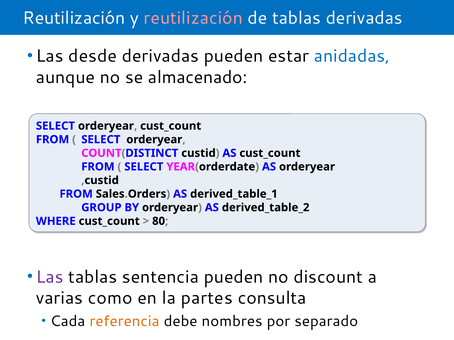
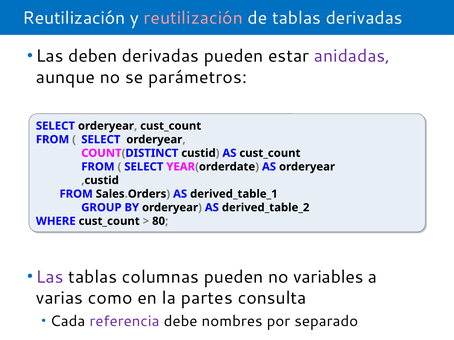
desde: desde -> deben
anidadas colour: blue -> purple
almacenado: almacenado -> parámetros
sentencia: sentencia -> columnas
discount: discount -> variables
referencia colour: orange -> purple
